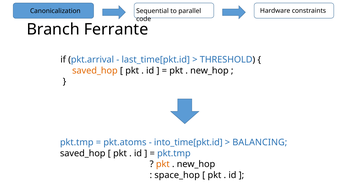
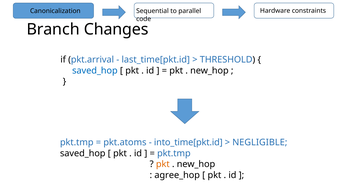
Ferrante: Ferrante -> Changes
saved_hop at (95, 71) colour: orange -> blue
BALANCING: BALANCING -> NEGLIGIBLE
space_hop: space_hop -> agree_hop
